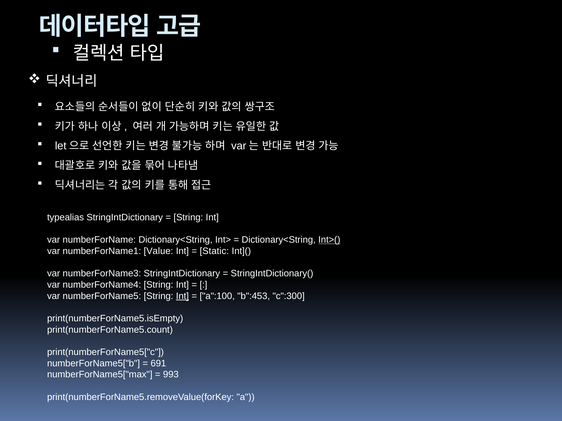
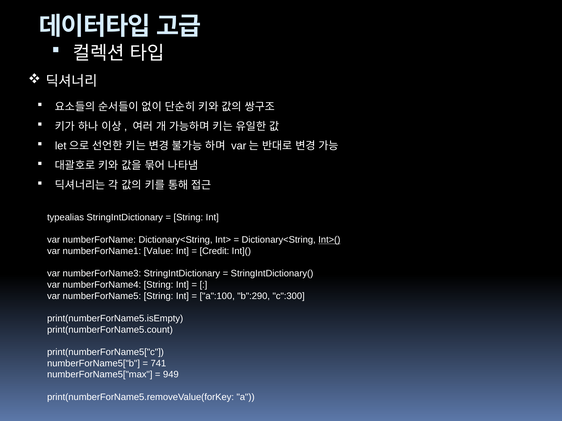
Static: Static -> Credit
Int at (182, 296) underline: present -> none
b":453: b":453 -> b":290
691: 691 -> 741
993: 993 -> 949
